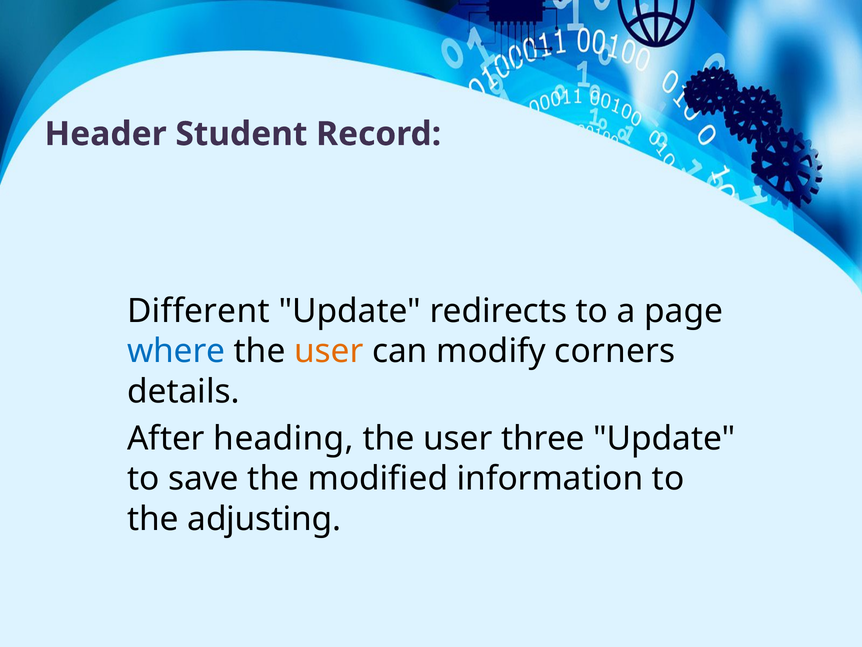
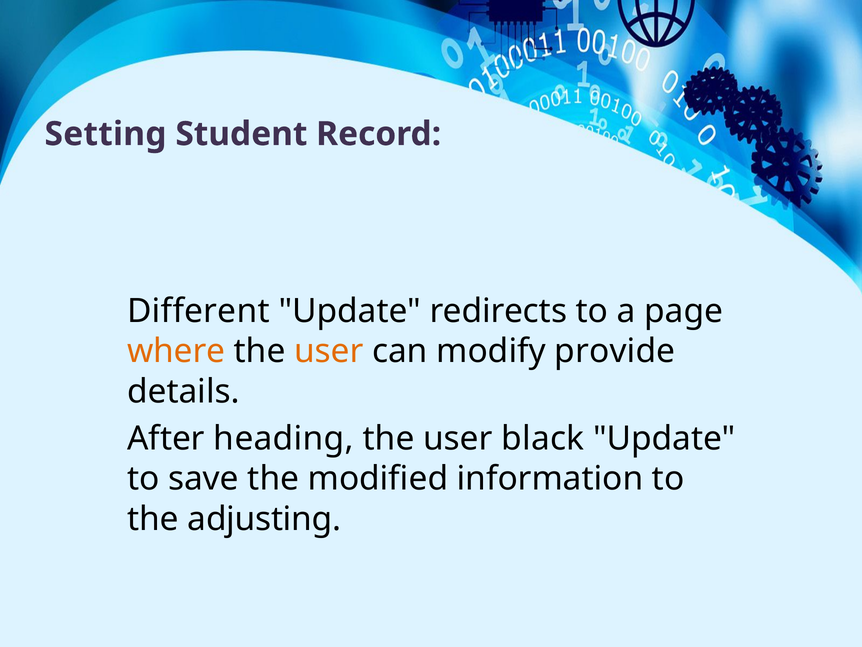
Header: Header -> Setting
where colour: blue -> orange
corners: corners -> provide
three: three -> black
